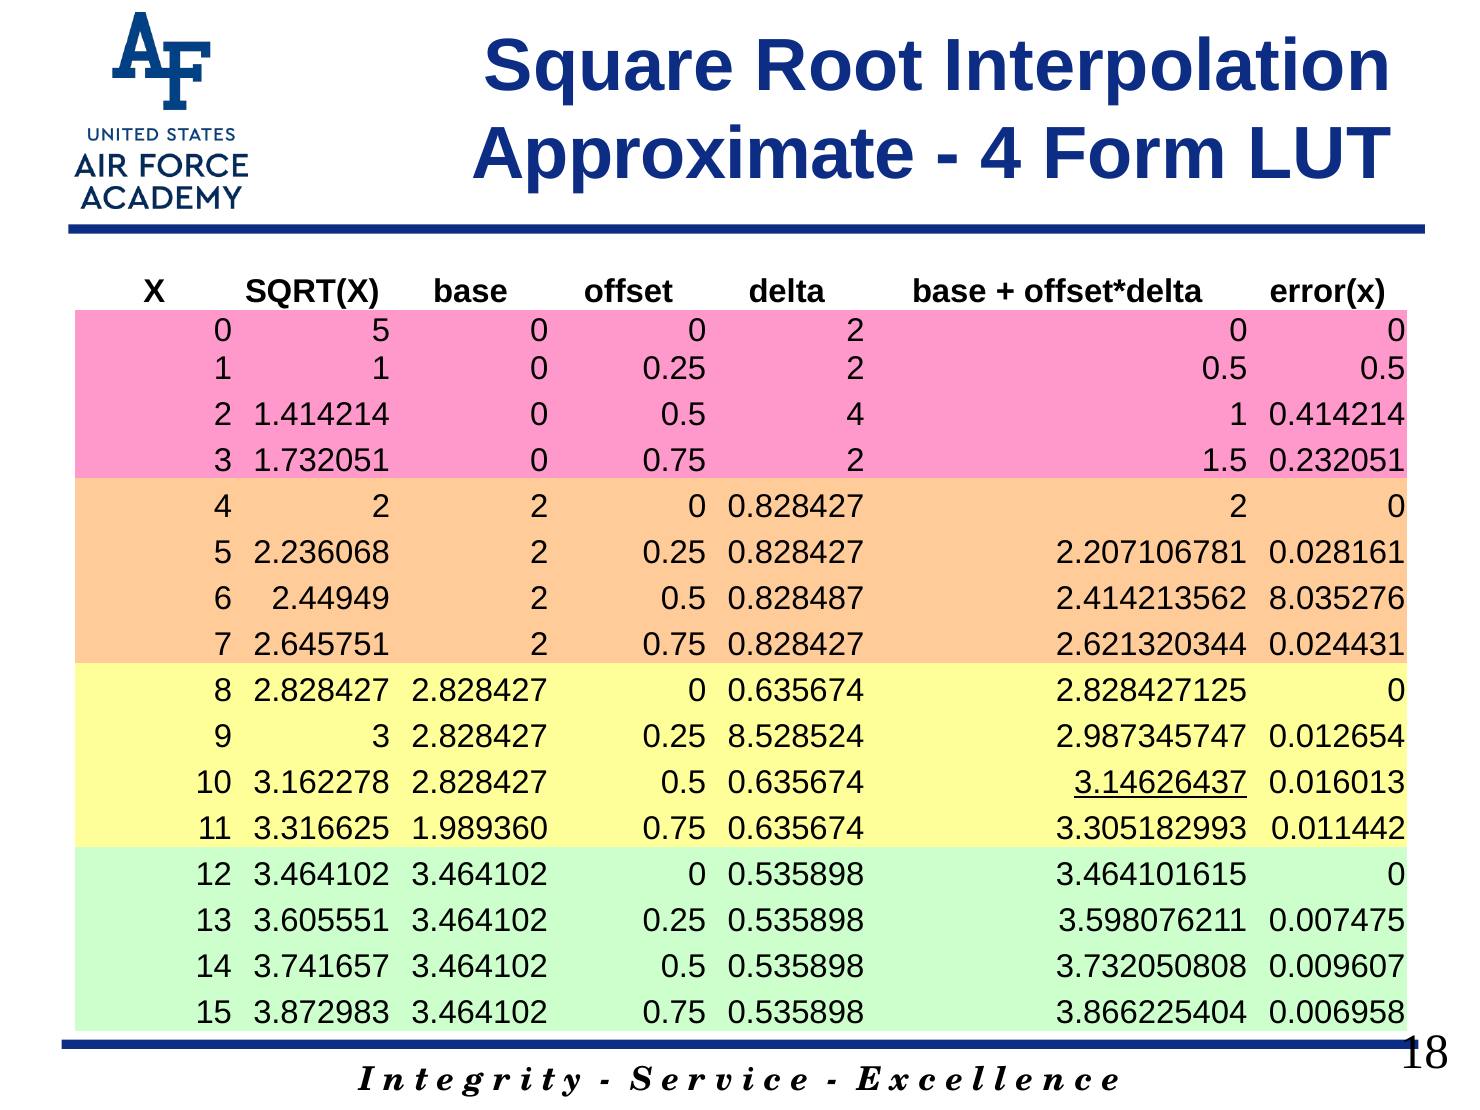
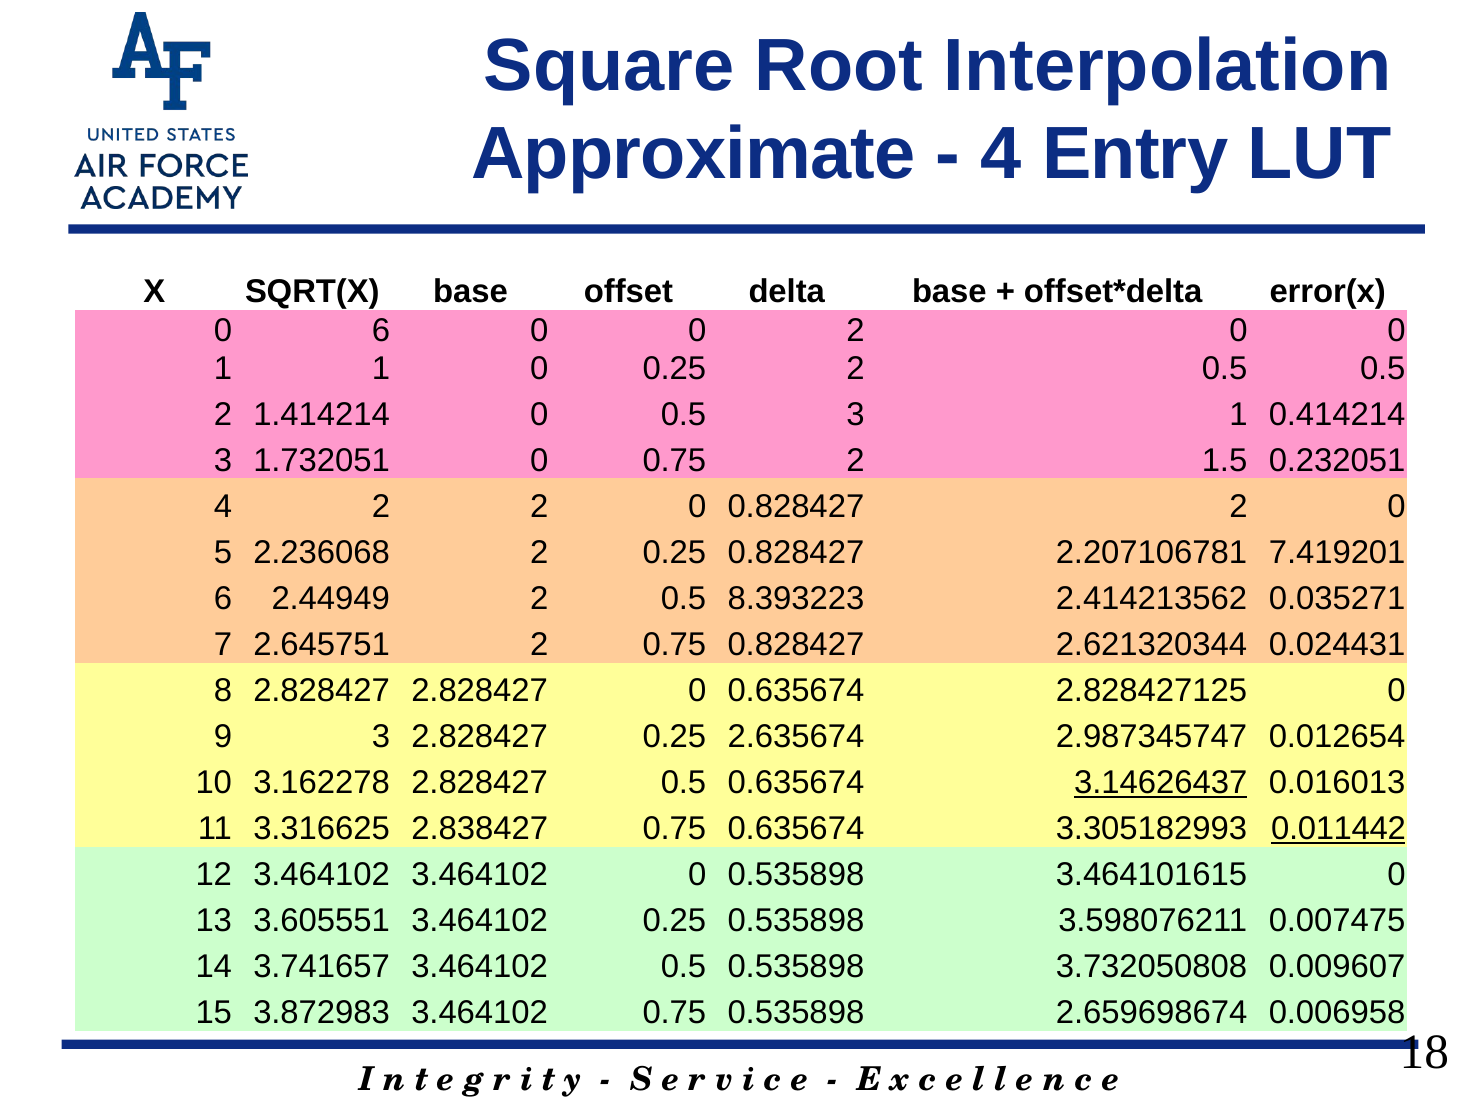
Form: Form -> Entry
5 at (381, 330): 5 -> 6
0.5 4: 4 -> 3
0.028161: 0.028161 -> 7.419201
0.828487: 0.828487 -> 8.393223
8.035276: 8.035276 -> 0.035271
8.528524: 8.528524 -> 2.635674
1.989360: 1.989360 -> 2.838427
0.011442 underline: none -> present
3.866225404: 3.866225404 -> 2.659698674
